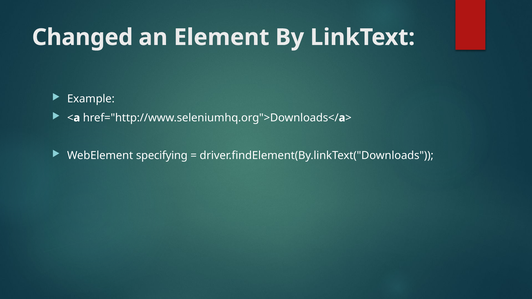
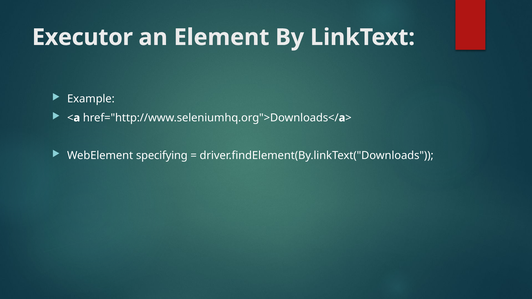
Changed: Changed -> Executor
